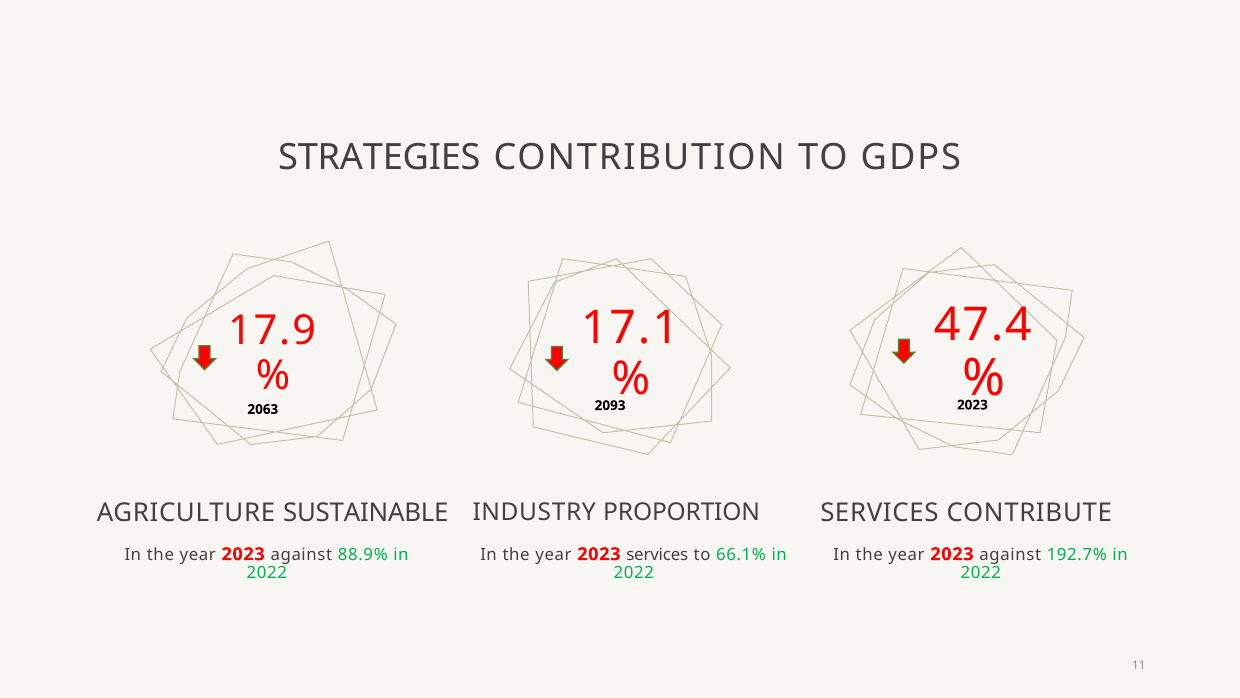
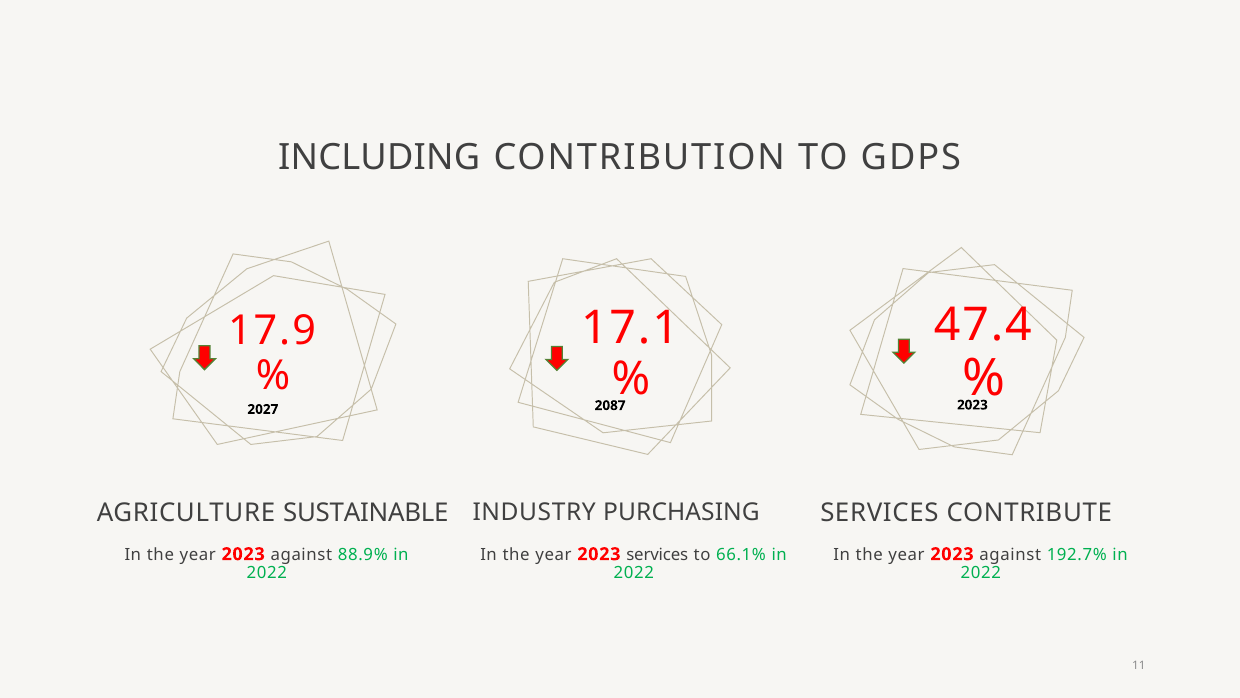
STRATEGIES: STRATEGIES -> INCLUDING
2093: 2093 -> 2087
2063: 2063 -> 2027
PROPORTION: PROPORTION -> PURCHASING
